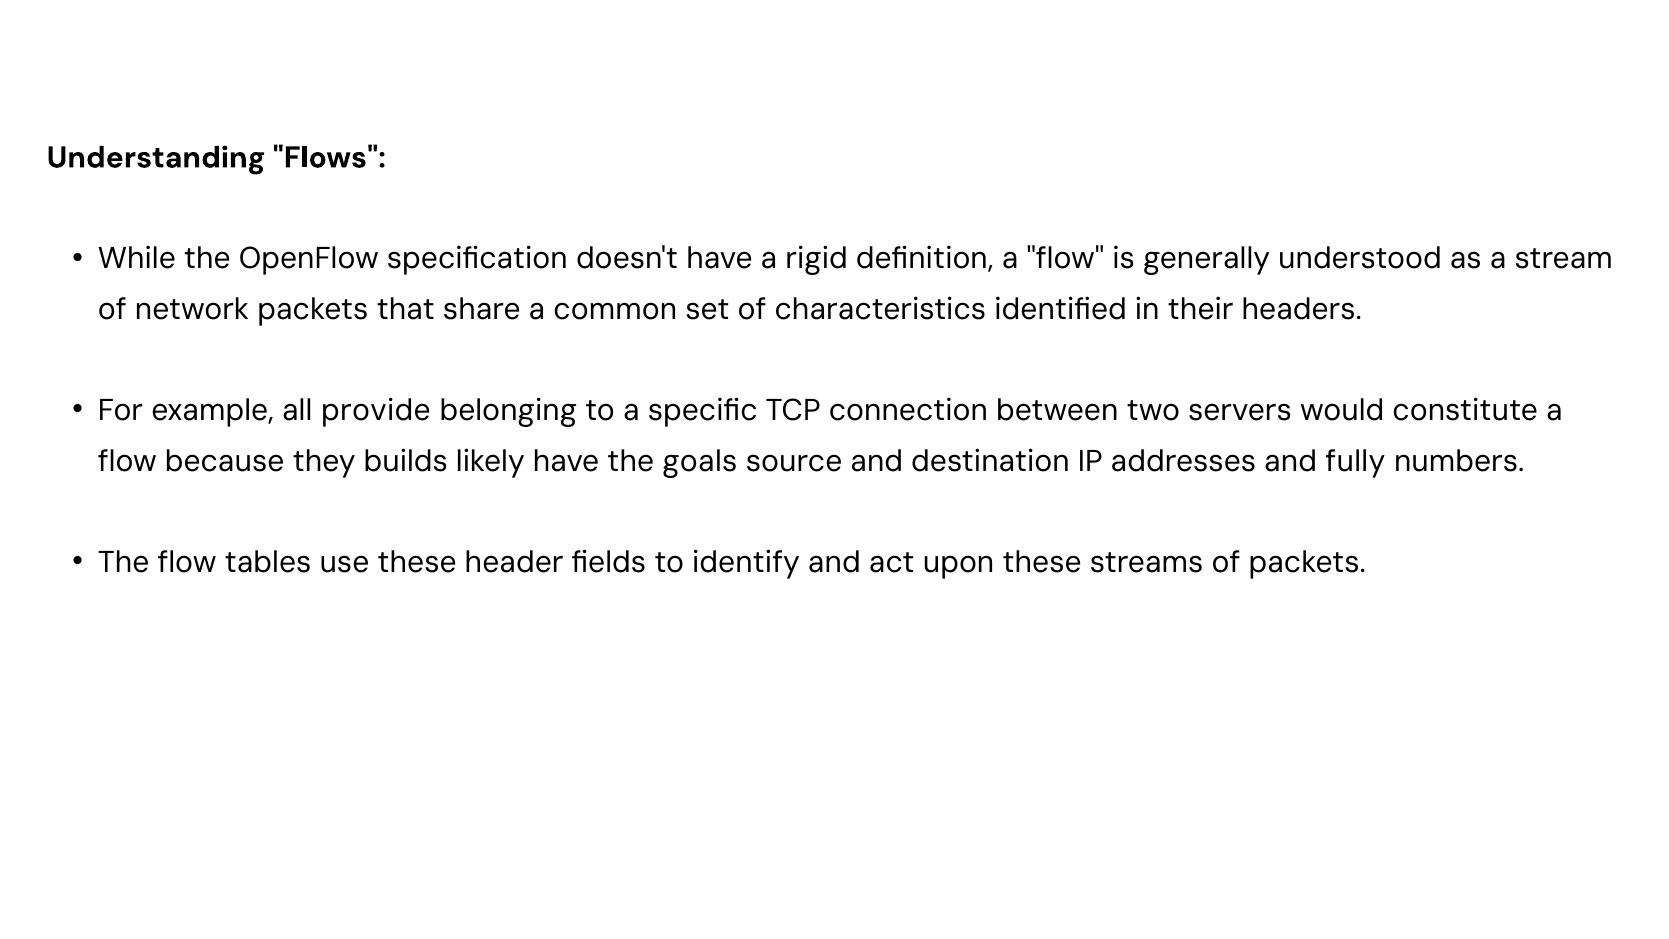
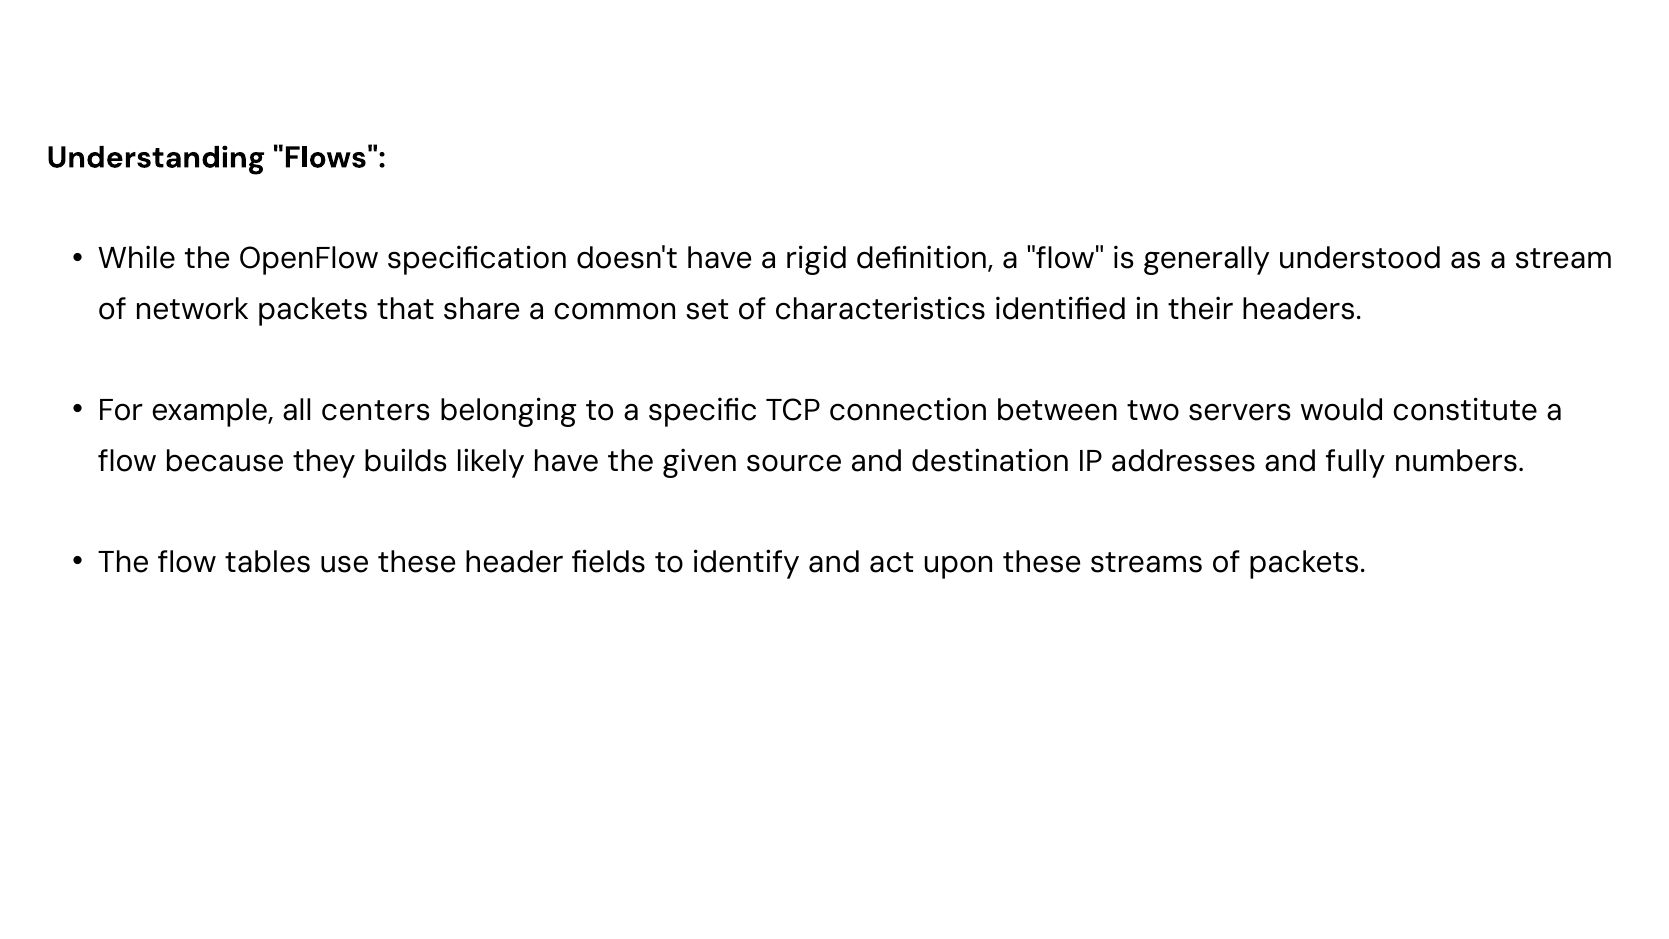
provide: provide -> centers
goals: goals -> given
